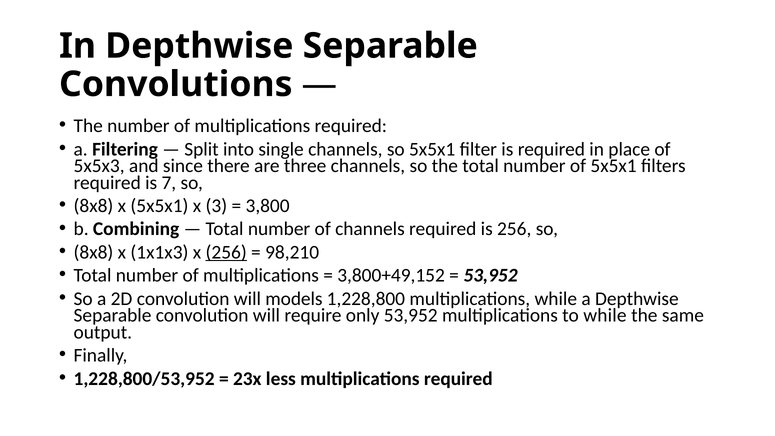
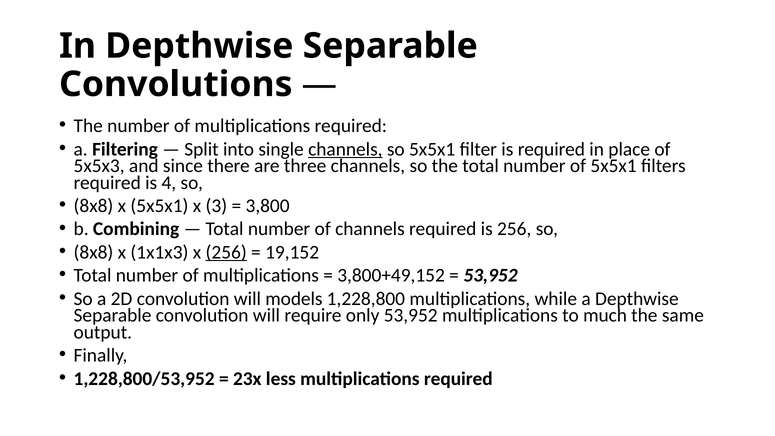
channels at (345, 149) underline: none -> present
7: 7 -> 4
98,210: 98,210 -> 19,152
to while: while -> much
